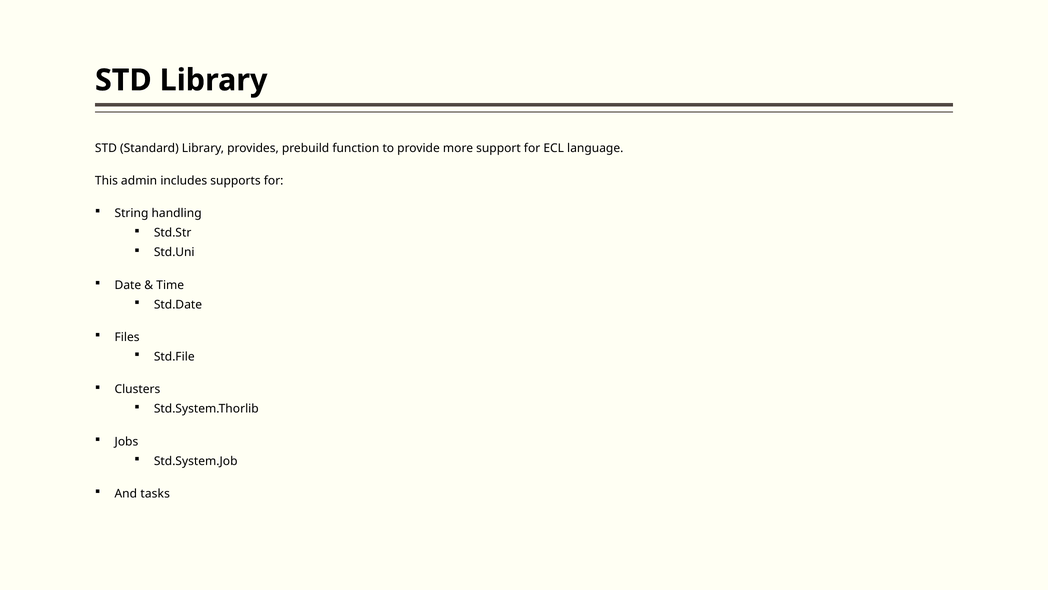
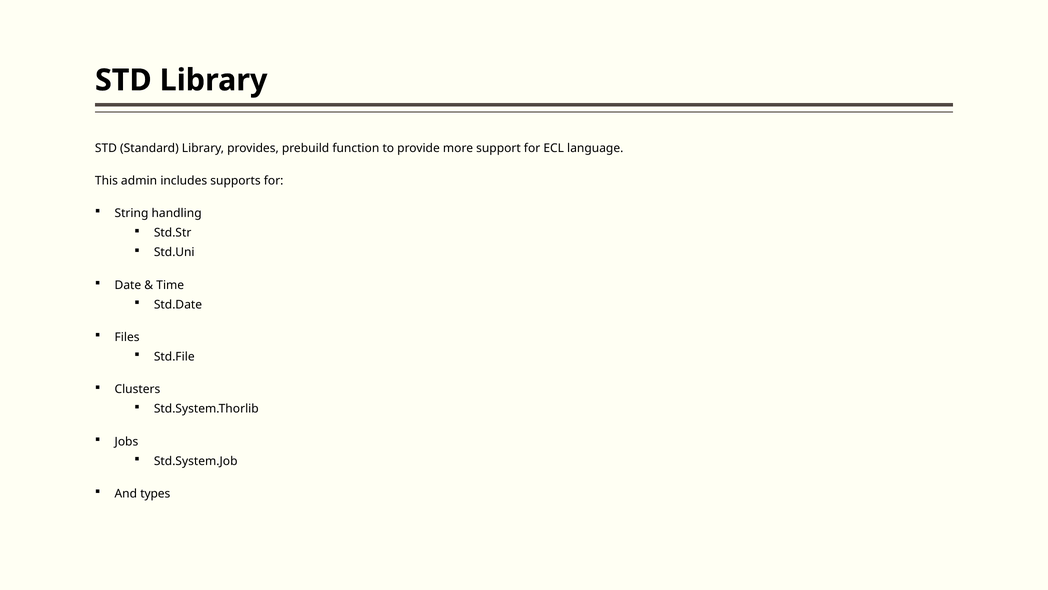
tasks: tasks -> types
